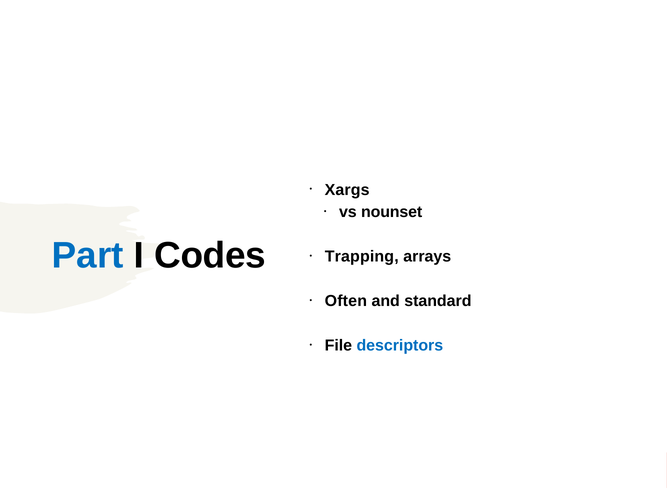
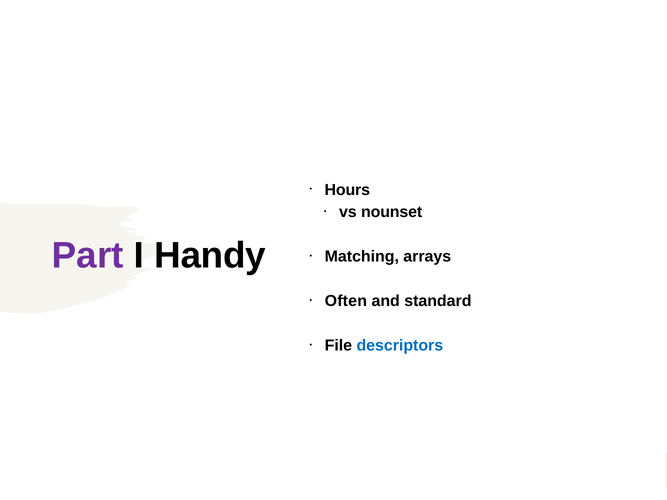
Xargs: Xargs -> Hours
Part colour: blue -> purple
Codes: Codes -> Handy
Trapping: Trapping -> Matching
